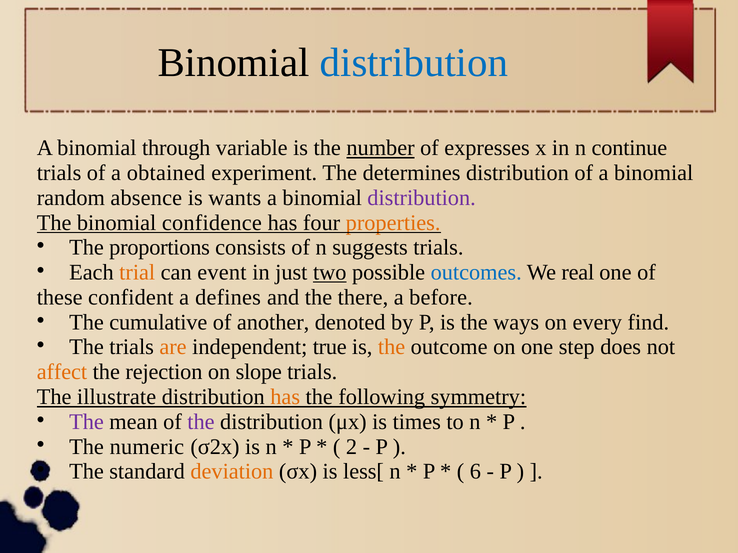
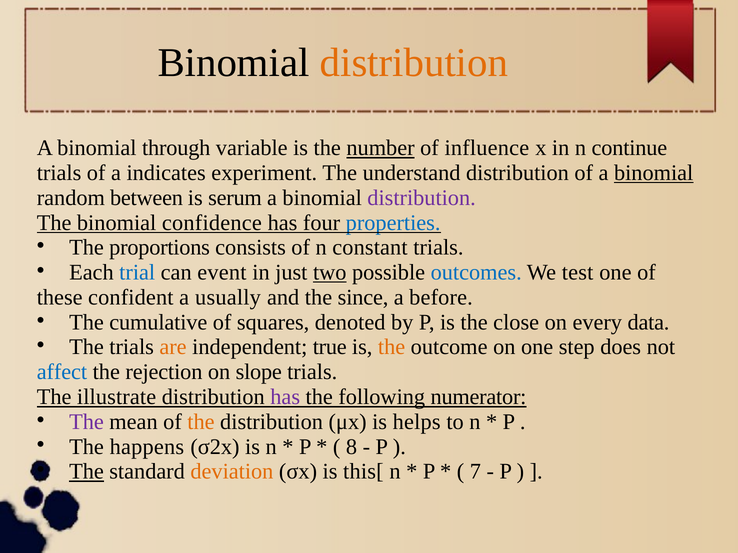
distribution at (414, 63) colour: blue -> orange
expresses: expresses -> influence
obtained: obtained -> indicates
determines: determines -> understand
binomial at (654, 173) underline: none -> present
absence: absence -> between
wants: wants -> serum
properties colour: orange -> blue
suggests: suggests -> constant
trial colour: orange -> blue
real: real -> test
defines: defines -> usually
there: there -> since
another: another -> squares
ways: ways -> close
find: find -> data
affect colour: orange -> blue
has at (285, 397) colour: orange -> purple
symmetry: symmetry -> numerator
the at (201, 422) colour: purple -> orange
times: times -> helps
numeric: numeric -> happens
2: 2 -> 8
The at (86, 472) underline: none -> present
less[: less[ -> this[
6: 6 -> 7
